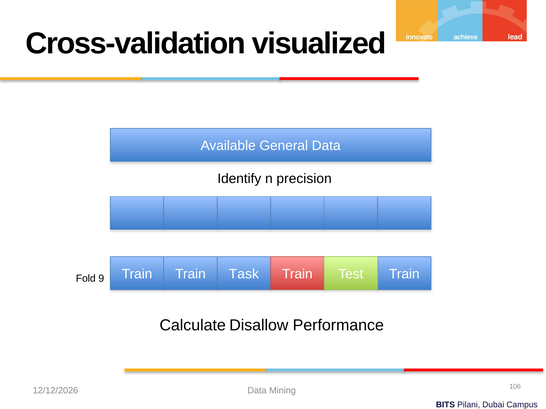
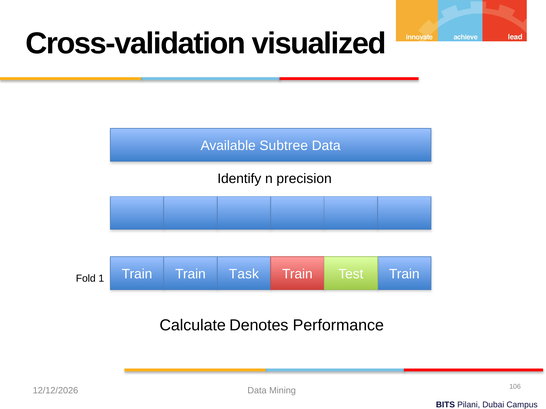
General: General -> Subtree
9: 9 -> 1
Disallow: Disallow -> Denotes
